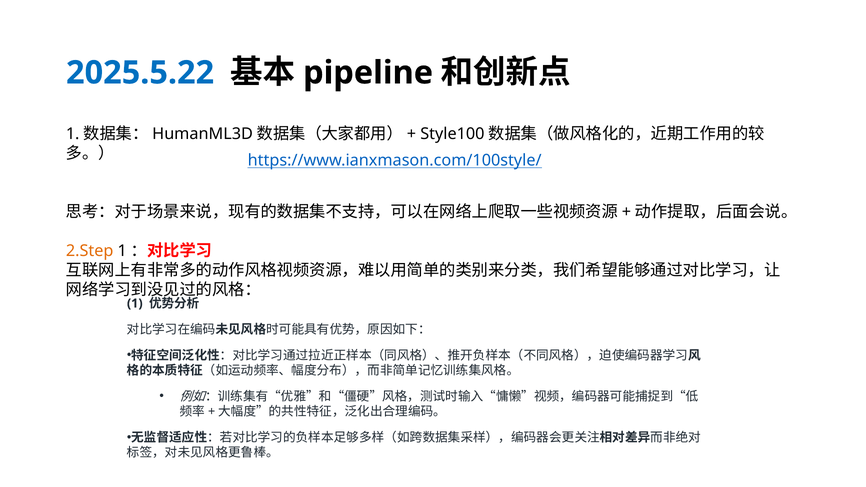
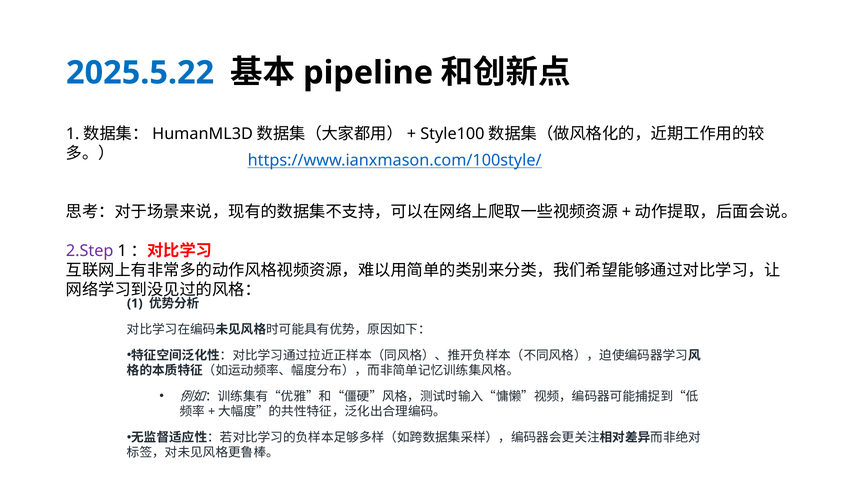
2.Step colour: orange -> purple
